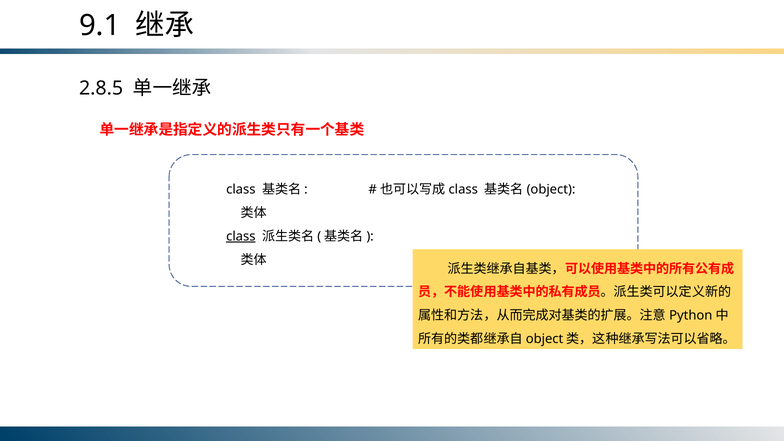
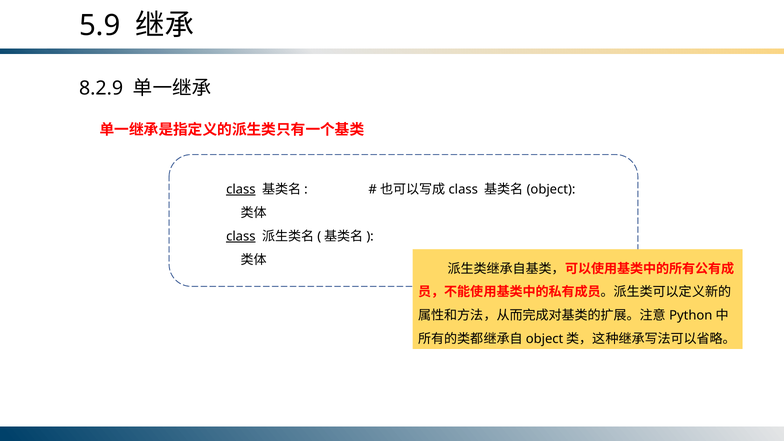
9.1: 9.1 -> 5.9
2.8.5: 2.8.5 -> 8.2.9
class at (241, 190) underline: none -> present
